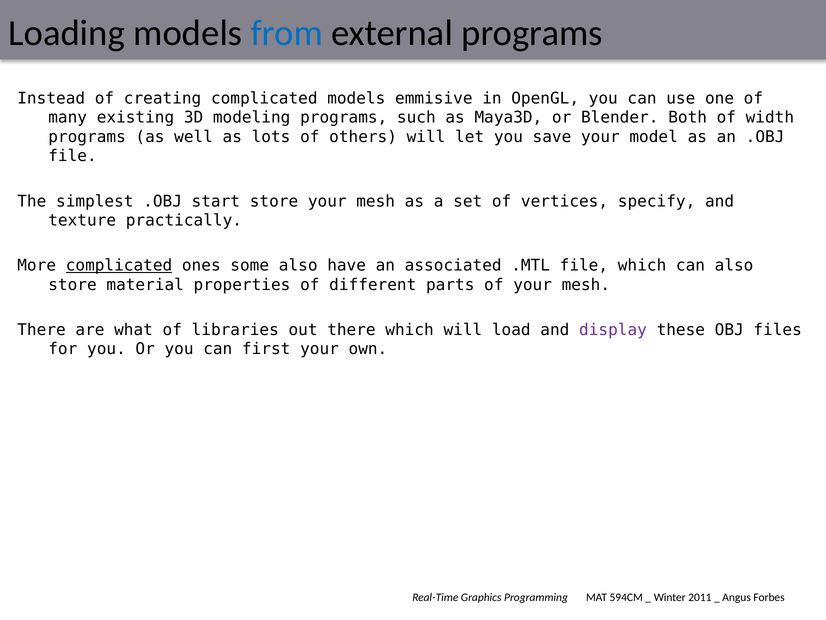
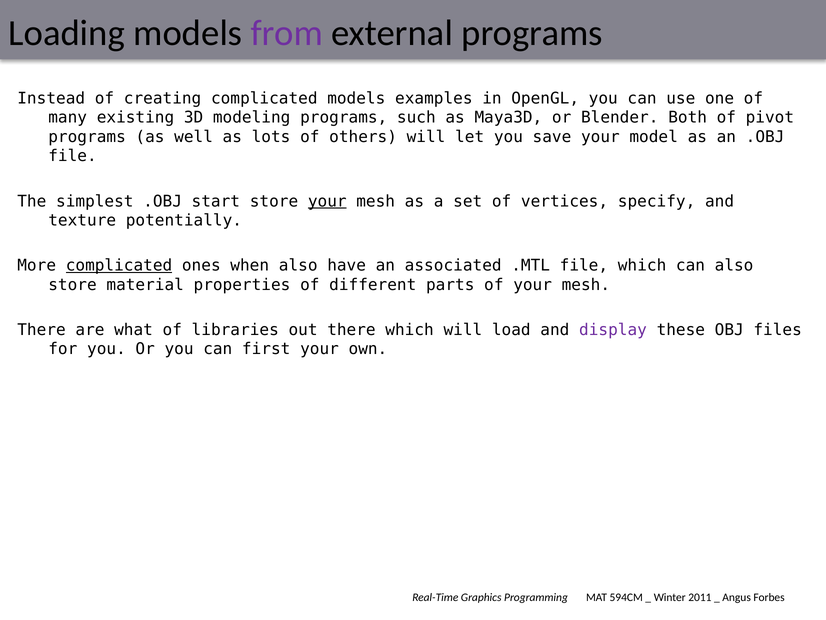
from colour: blue -> purple
emmisive: emmisive -> examples
width: width -> pivot
your at (327, 201) underline: none -> present
practically: practically -> potentially
some: some -> when
